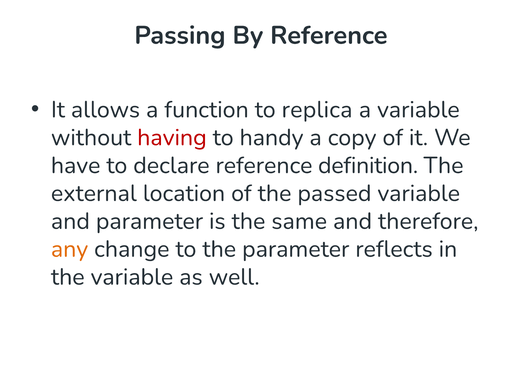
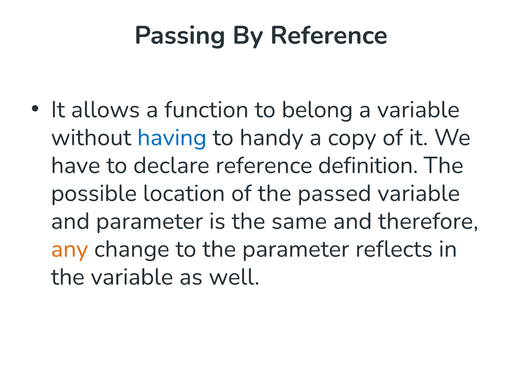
replica: replica -> belong
having colour: red -> blue
external: external -> possible
